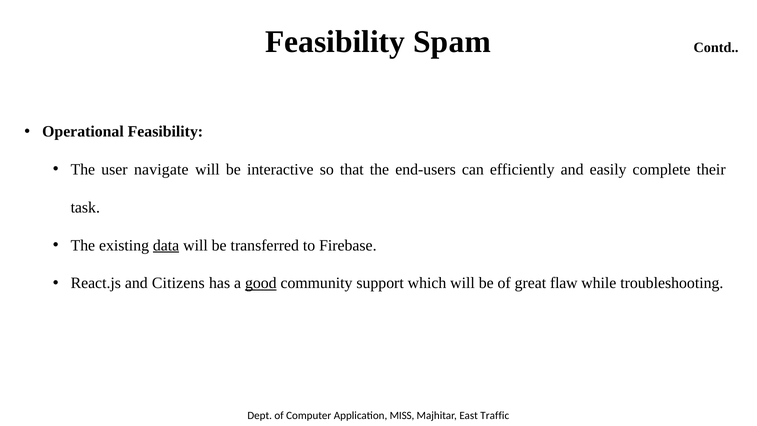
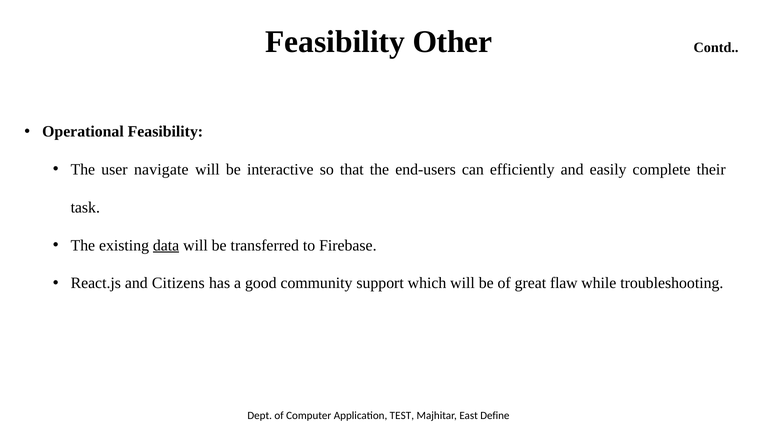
Spam: Spam -> Other
good underline: present -> none
MISS: MISS -> TEST
Traffic: Traffic -> Define
